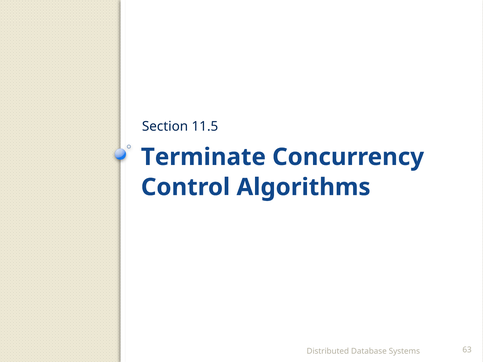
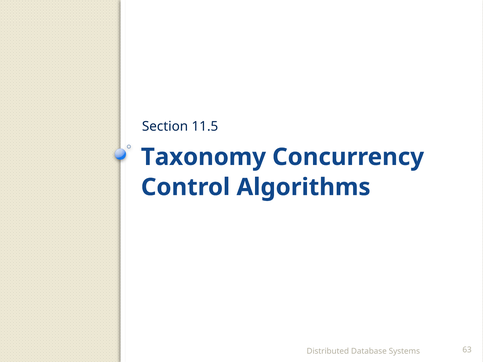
Terminate: Terminate -> Taxonomy
